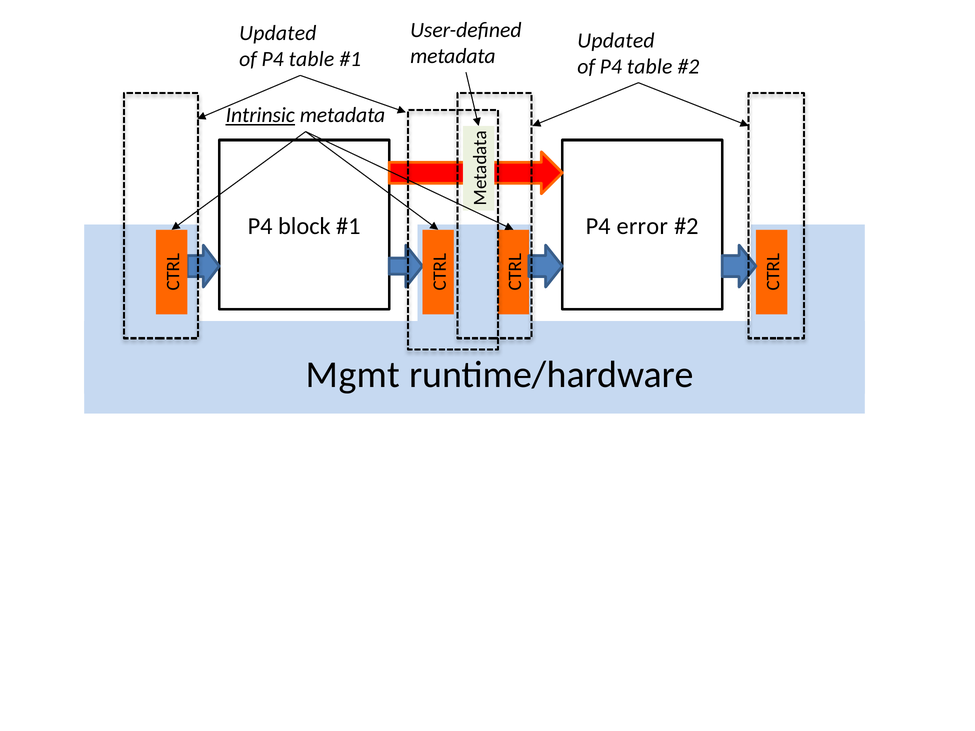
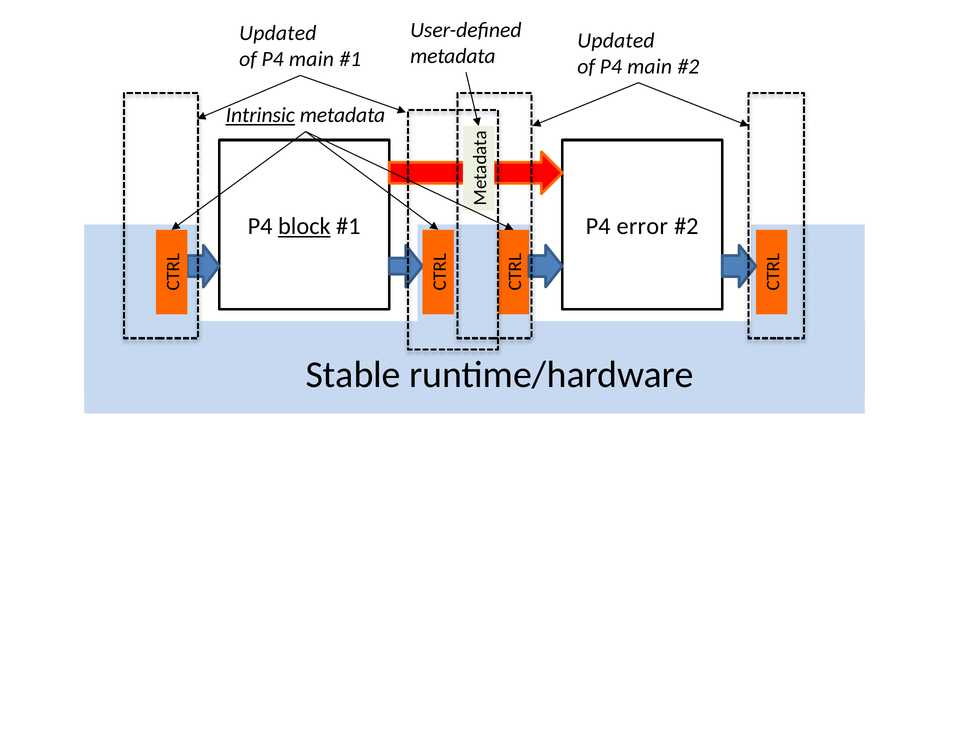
table at (311, 59): table -> main
table at (650, 66): table -> main
block underline: none -> present
Mgmt: Mgmt -> Stable
